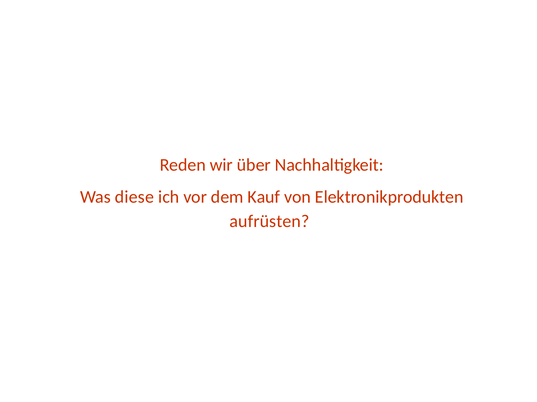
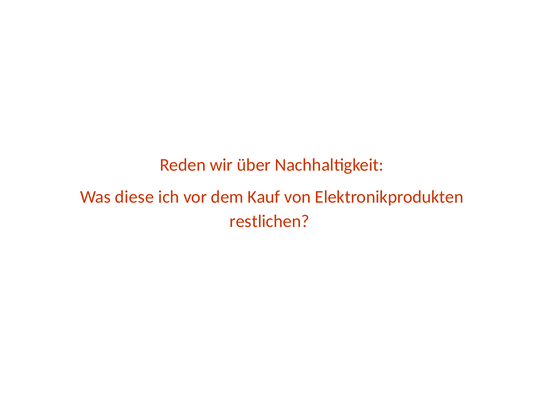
aufrüsten: aufrüsten -> restlichen
